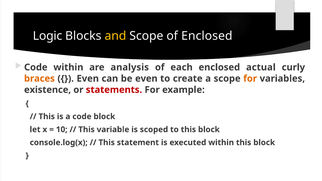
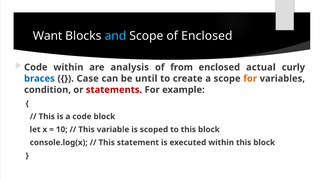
Logic: Logic -> Want
and colour: yellow -> light blue
each: each -> from
braces colour: orange -> blue
Even at (88, 79): Even -> Case
be even: even -> until
existence: existence -> condition
